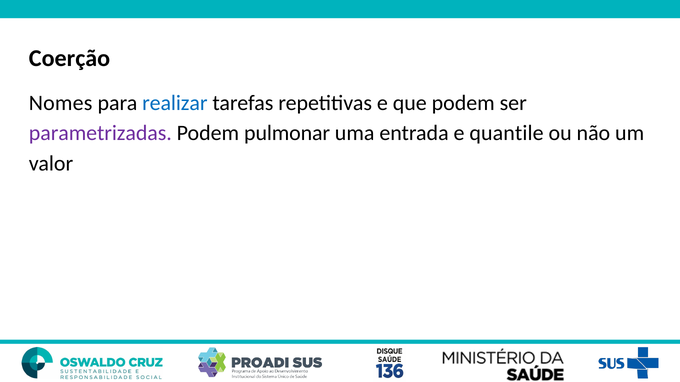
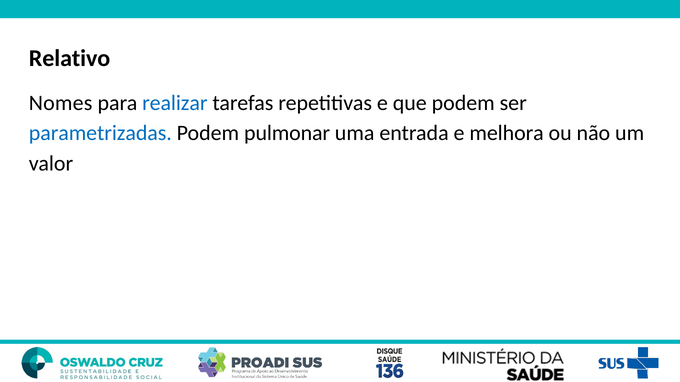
Coerção: Coerção -> Relativo
parametrizadas colour: purple -> blue
quantile: quantile -> melhora
